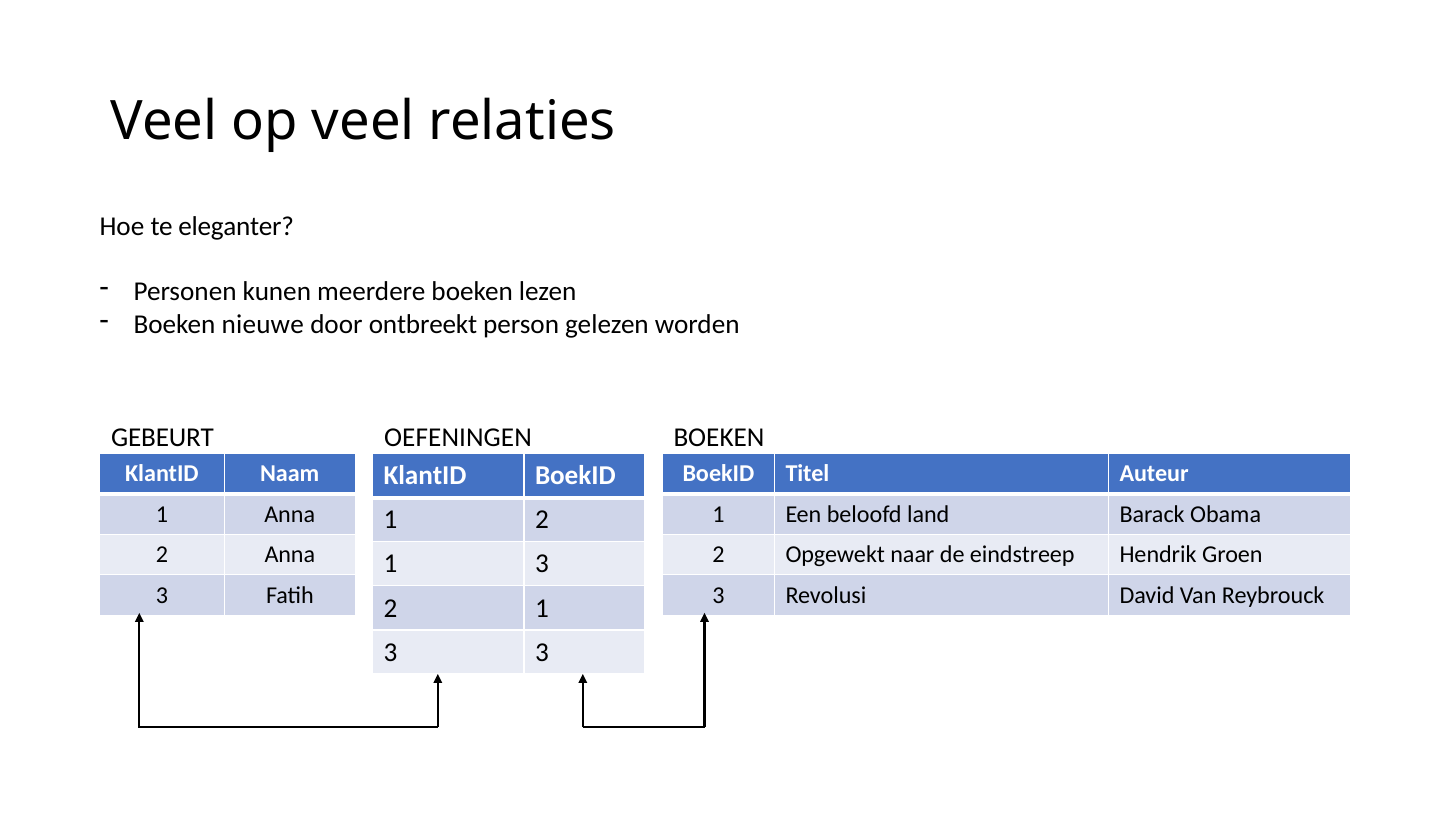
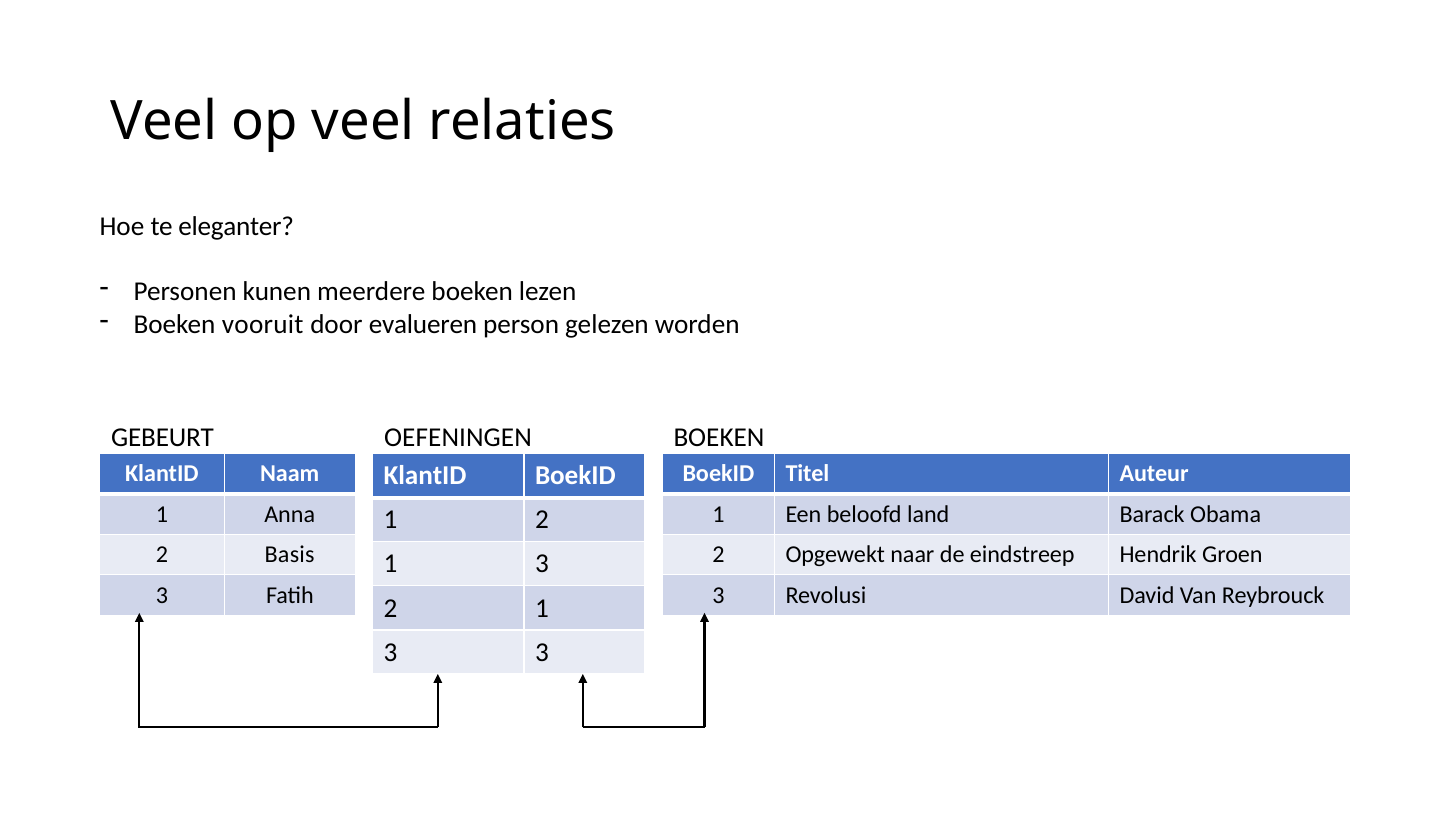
nieuwe: nieuwe -> vooruit
ontbreekt: ontbreekt -> evalueren
2 Anna: Anna -> Basis
